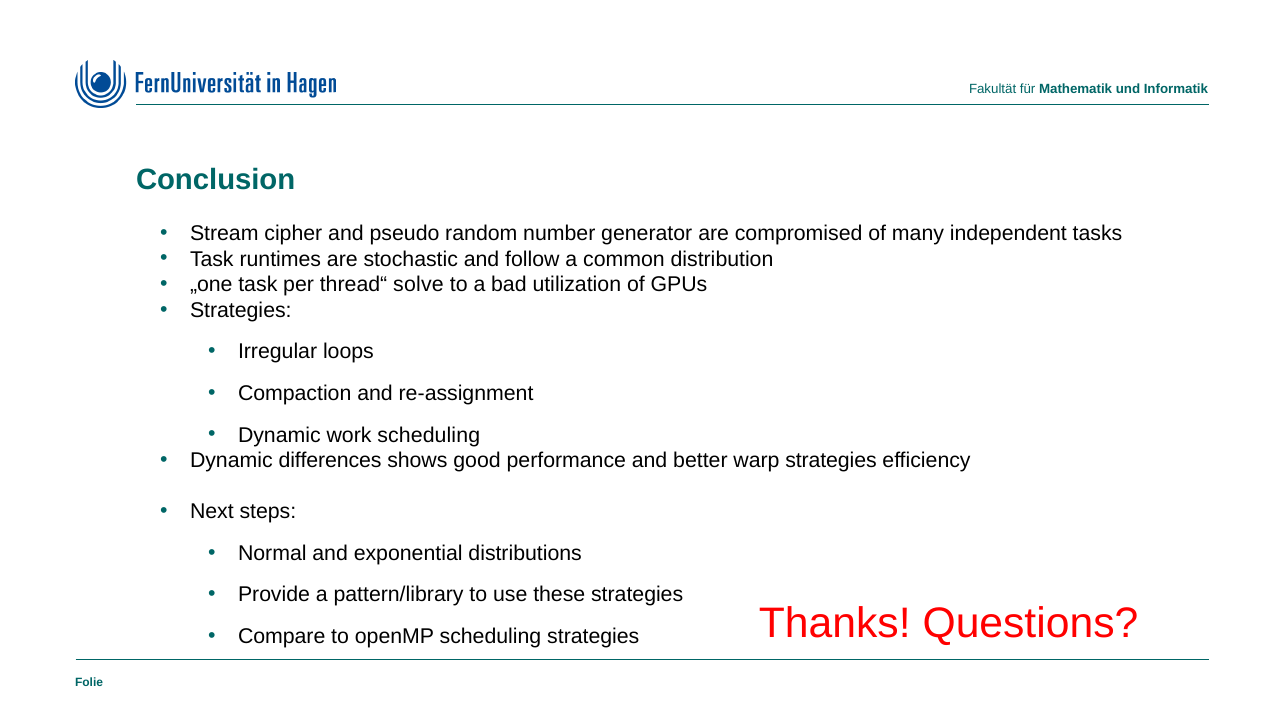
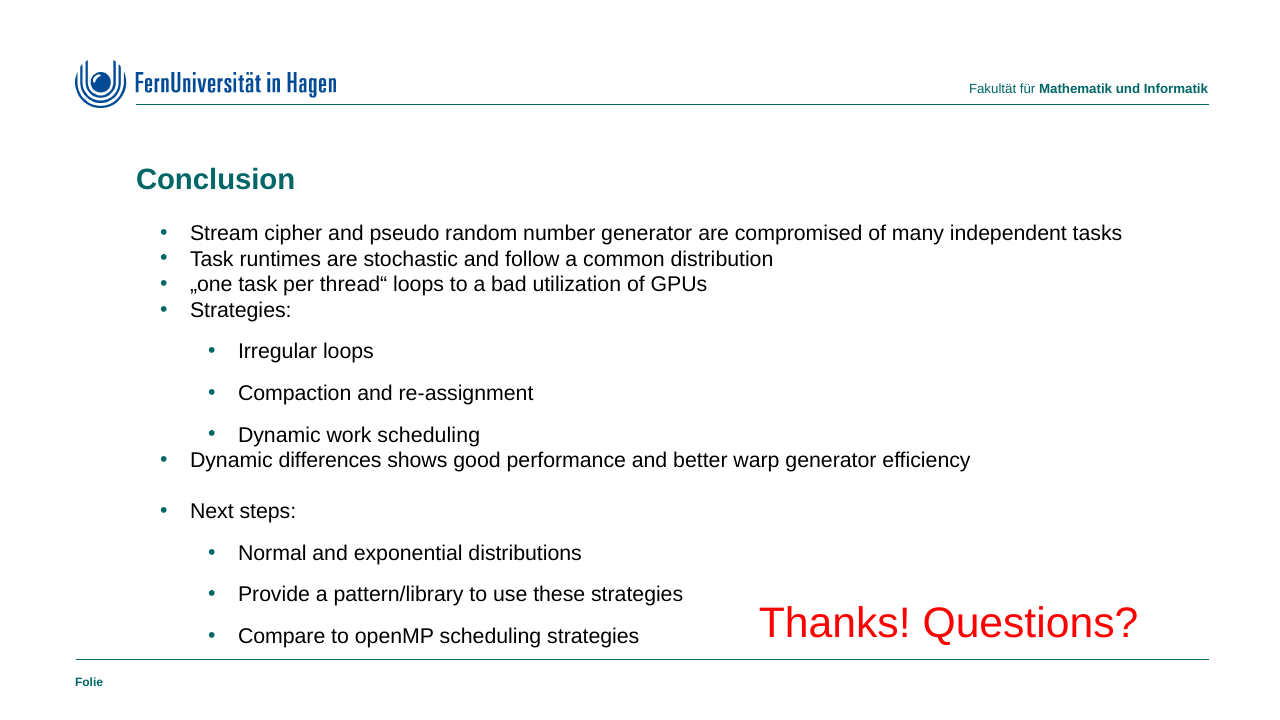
thread“ solve: solve -> loops
warp strategies: strategies -> generator
